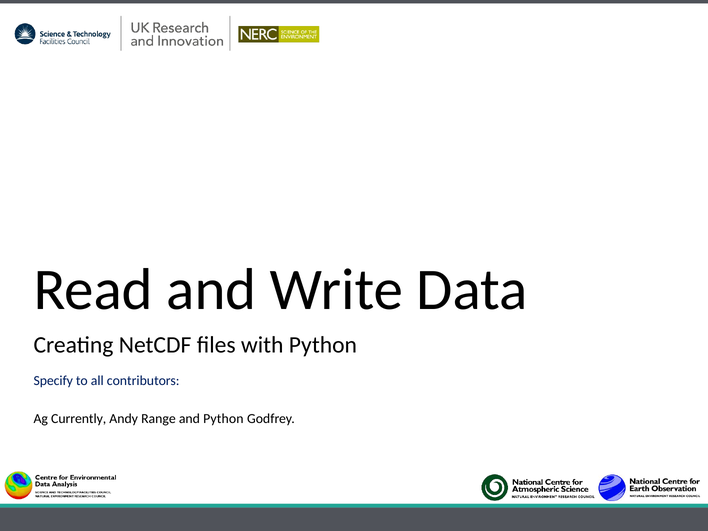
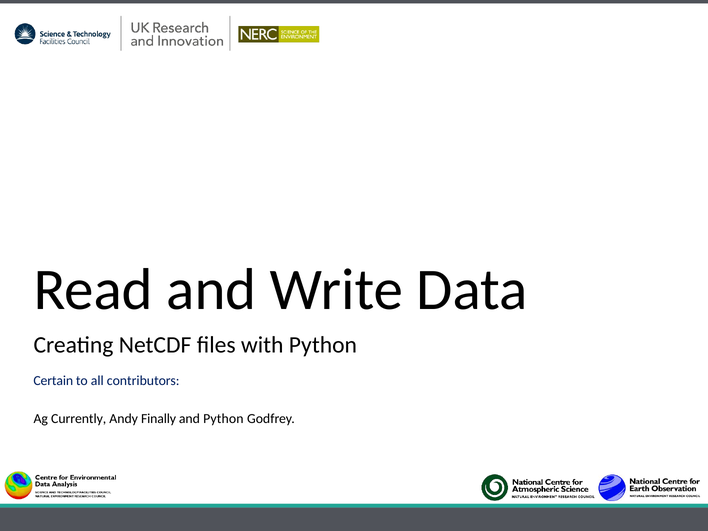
Specify: Specify -> Certain
Range: Range -> Finally
